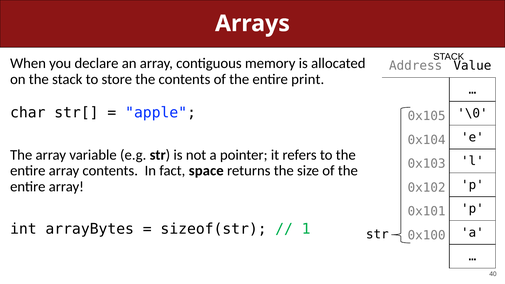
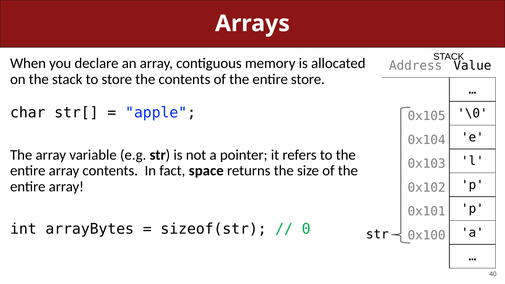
entire print: print -> store
1: 1 -> 0
